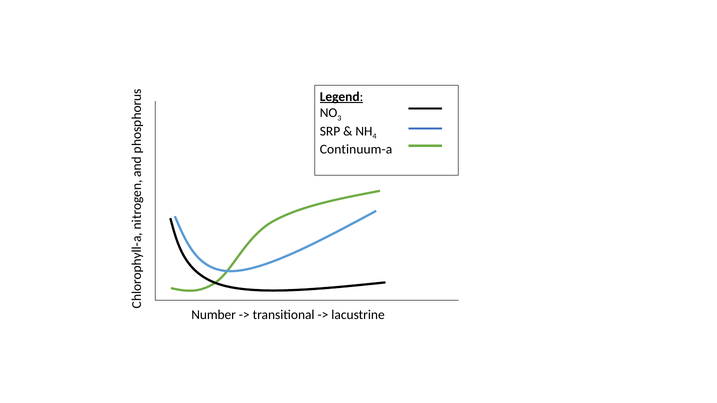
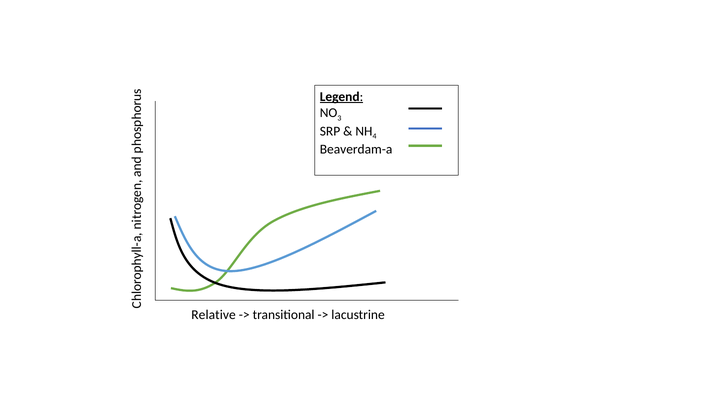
Continuum-a: Continuum-a -> Beaverdam-a
Number: Number -> Relative
